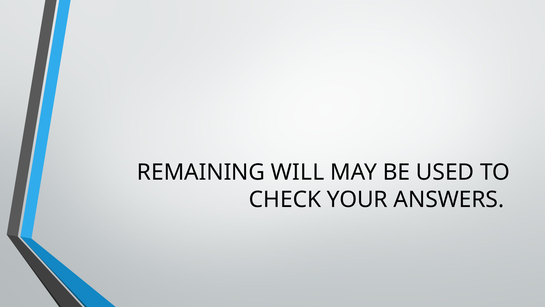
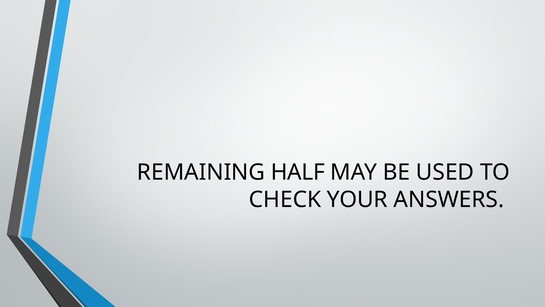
WILL: WILL -> HALF
